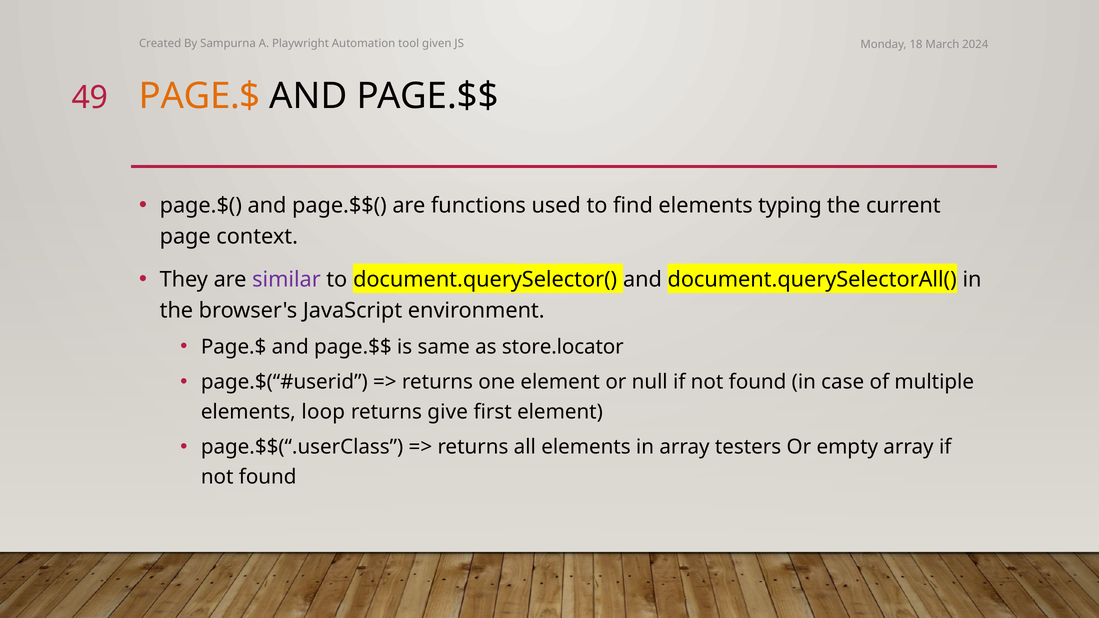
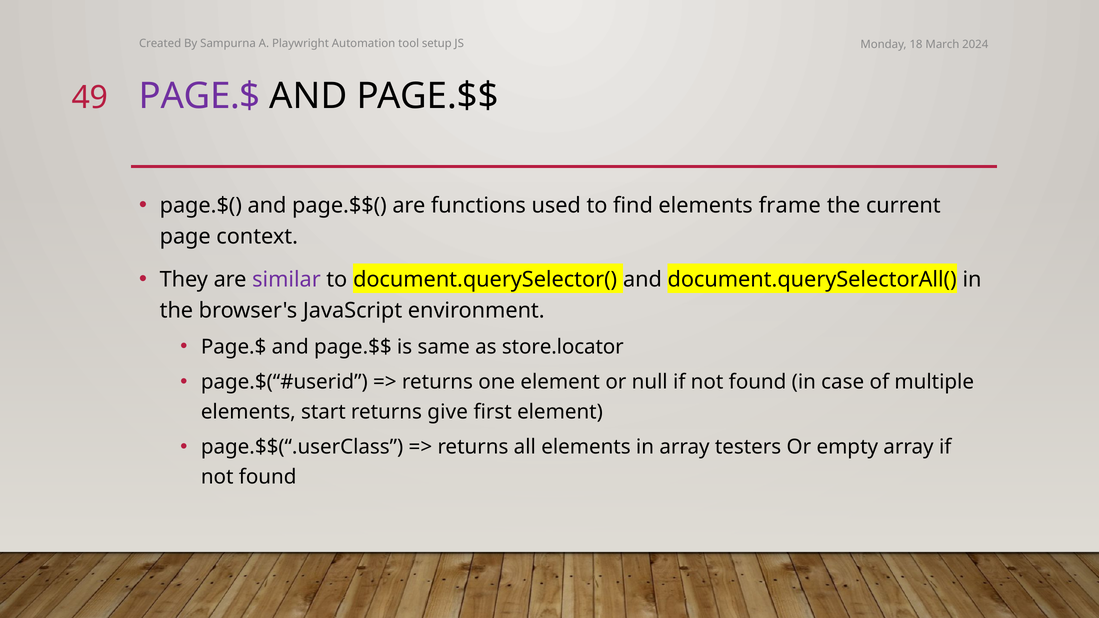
given: given -> setup
PAGE.$ at (200, 96) colour: orange -> purple
typing: typing -> frame
loop: loop -> start
